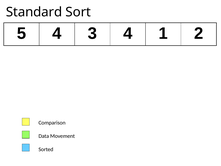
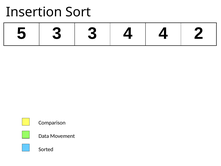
Standard: Standard -> Insertion
5 4: 4 -> 3
4 1: 1 -> 4
